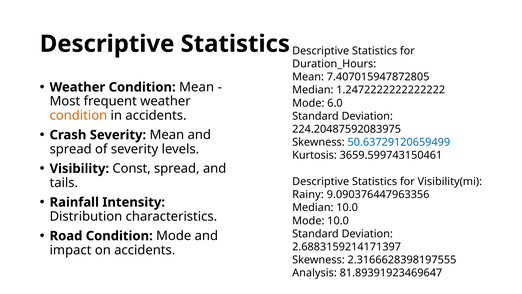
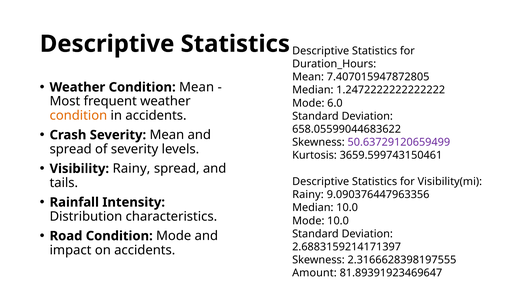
224.20487592083975: 224.20487592083975 -> 658.05599044683622
50.63729120659499 colour: blue -> purple
Visibility Const: Const -> Rainy
Analysis: Analysis -> Amount
